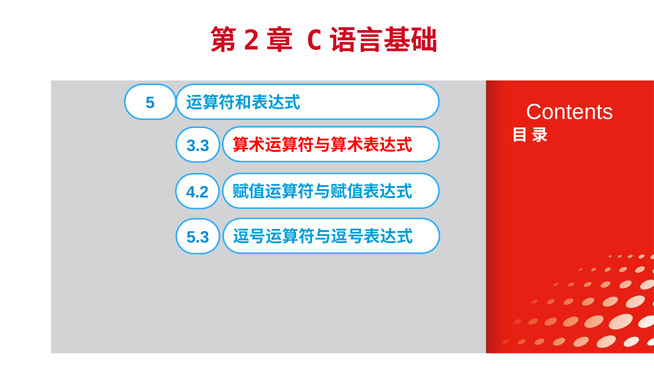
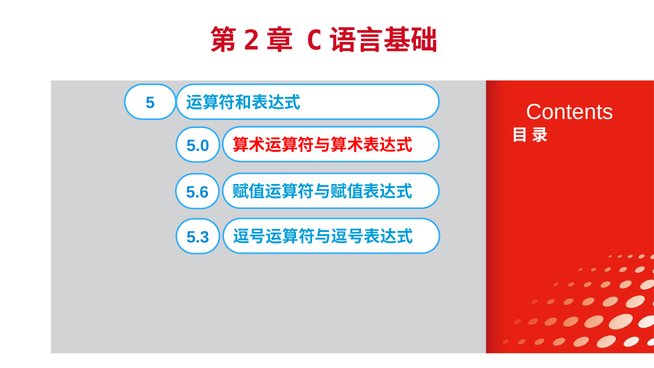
3.3: 3.3 -> 5.0
4.2: 4.2 -> 5.6
